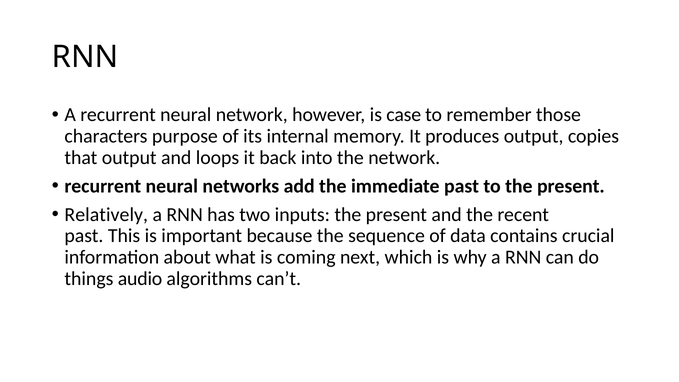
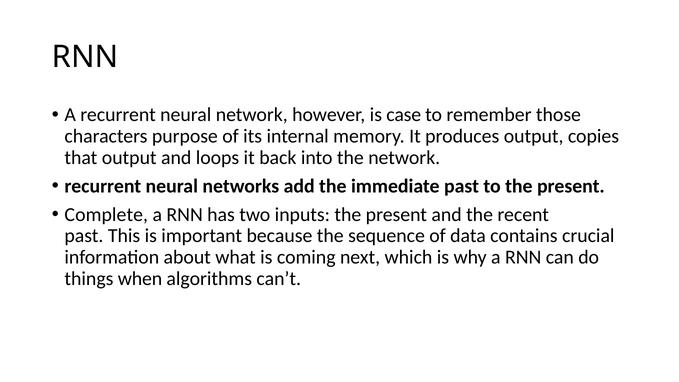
Relatively: Relatively -> Complete
audio: audio -> when
